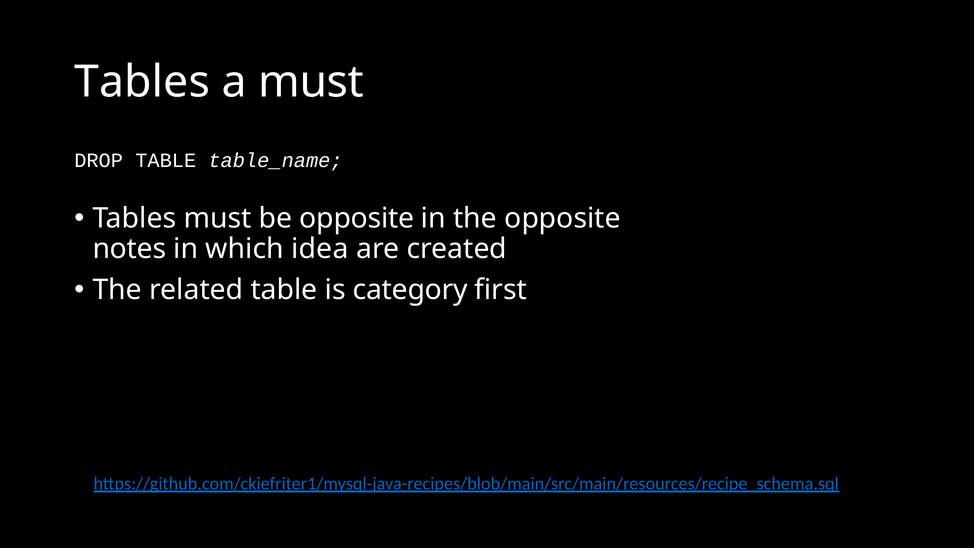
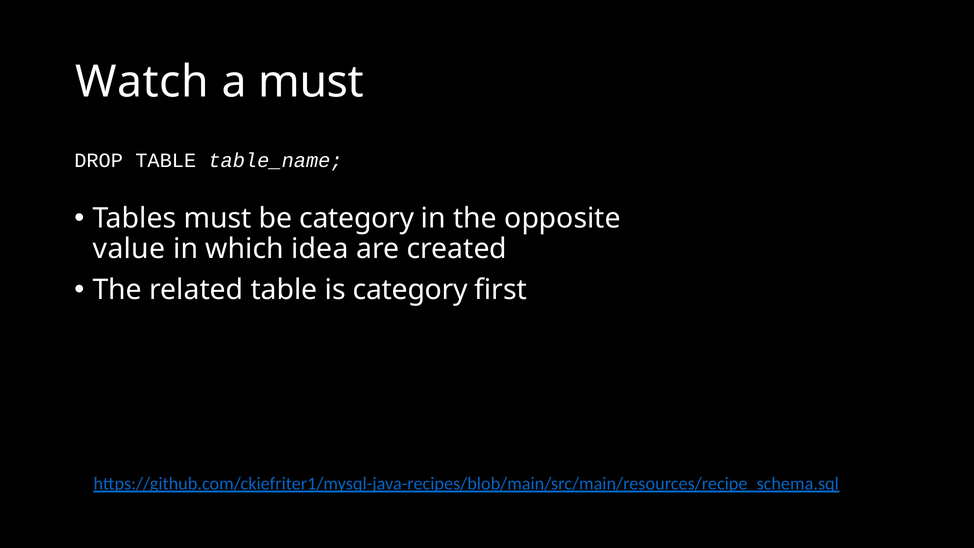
Tables at (142, 82): Tables -> Watch
be opposite: opposite -> category
notes: notes -> value
